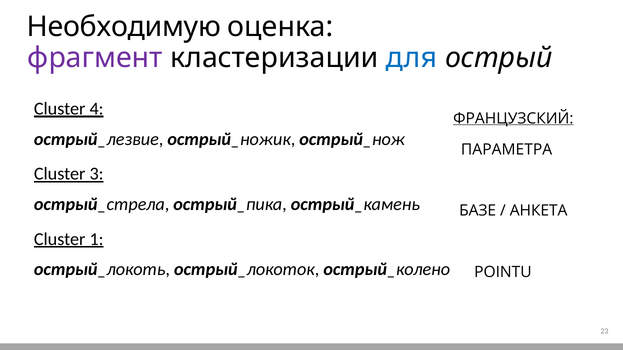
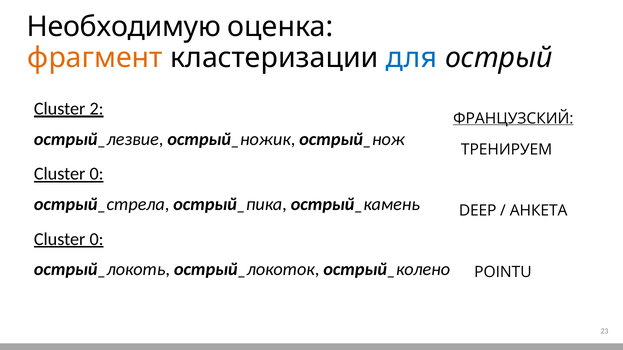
фрагмент colour: purple -> orange
4: 4 -> 2
ПАРАМЕТРА: ПАРАМЕТРА -> ТРЕНИРУЕМ
3 at (97, 174): 3 -> 0
БАЗЕ: БАЗЕ -> DEEP
1 at (97, 239): 1 -> 0
